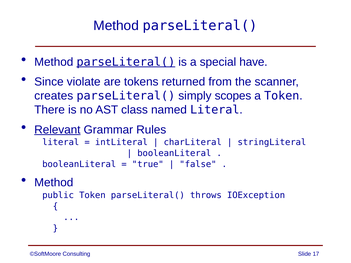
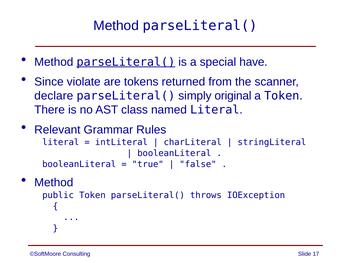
creates: creates -> declare
scopes: scopes -> original
Relevant underline: present -> none
